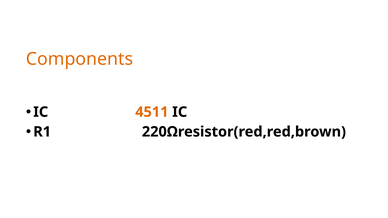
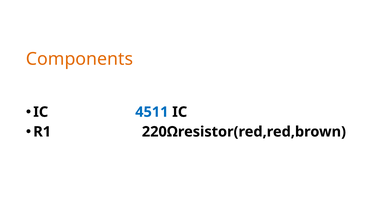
4511 colour: orange -> blue
